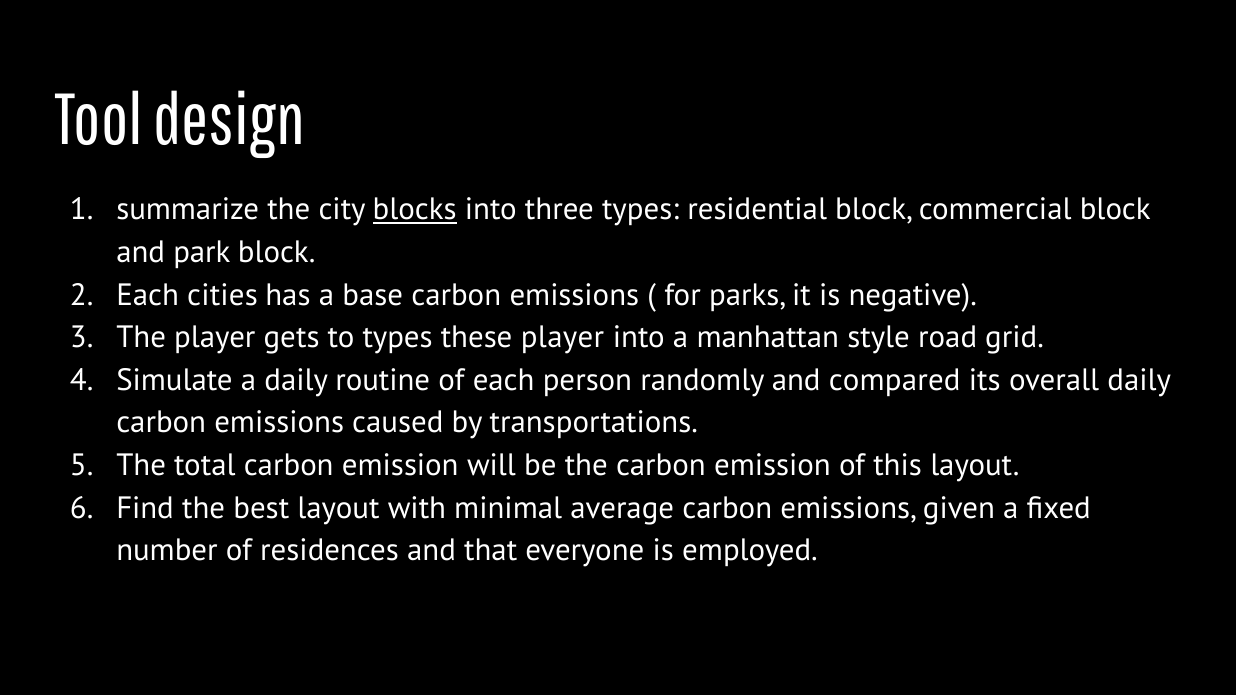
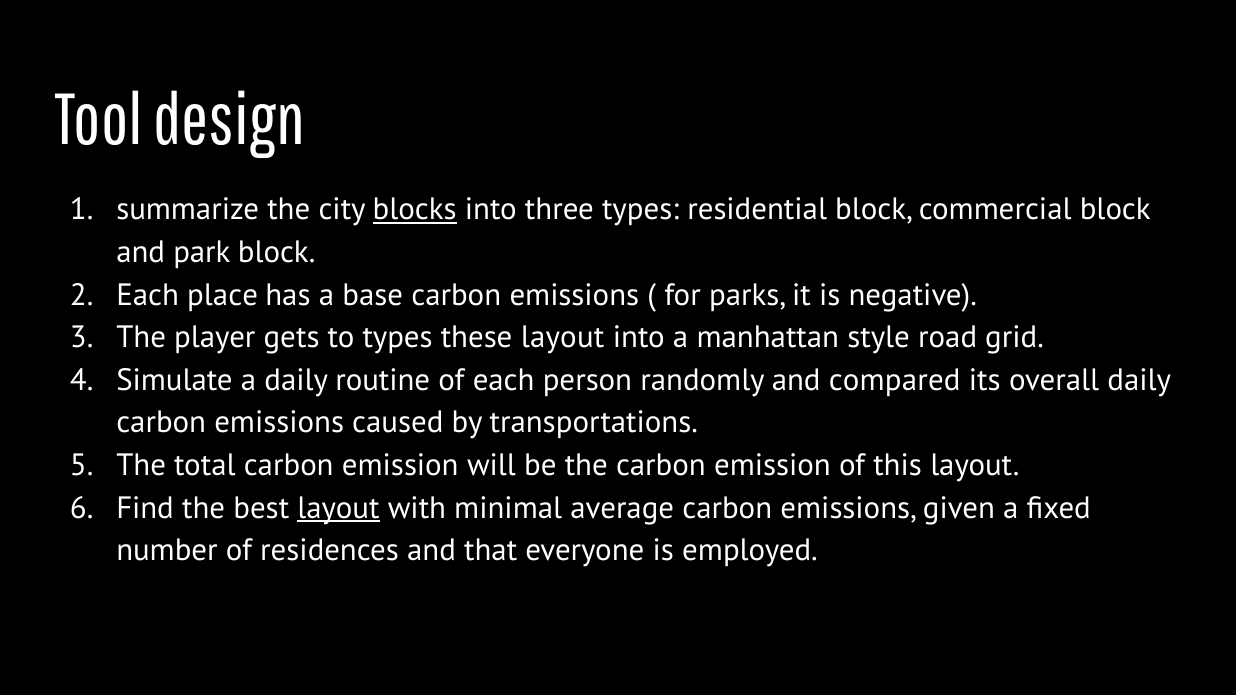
cities: cities -> place
these player: player -> layout
layout at (338, 508) underline: none -> present
